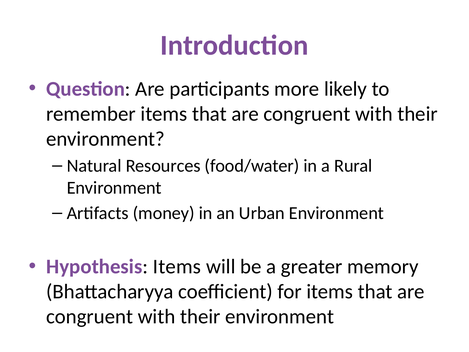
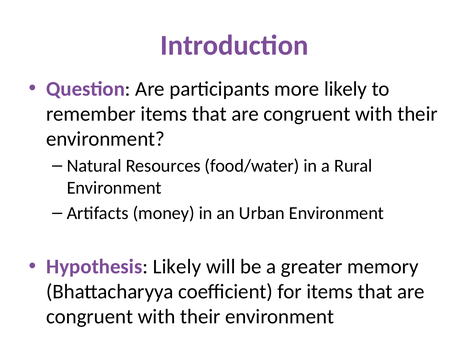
Hypothesis Items: Items -> Likely
